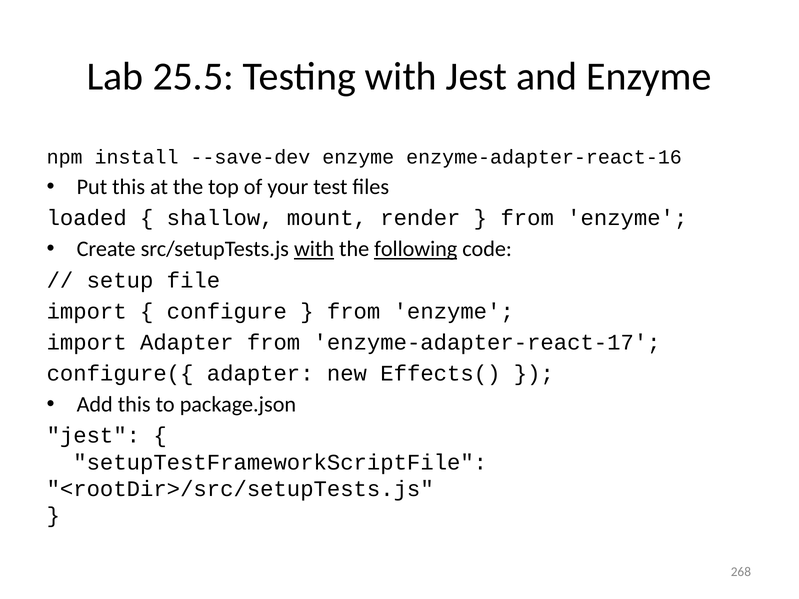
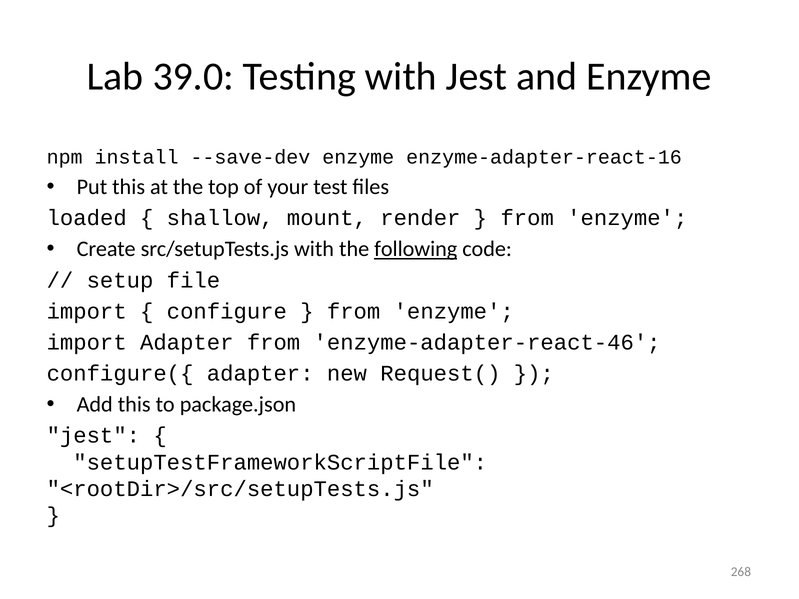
25.5: 25.5 -> 39.0
with at (314, 249) underline: present -> none
enzyme-adapter-react-17: enzyme-adapter-react-17 -> enzyme-adapter-react-46
Effects(: Effects( -> Request(
